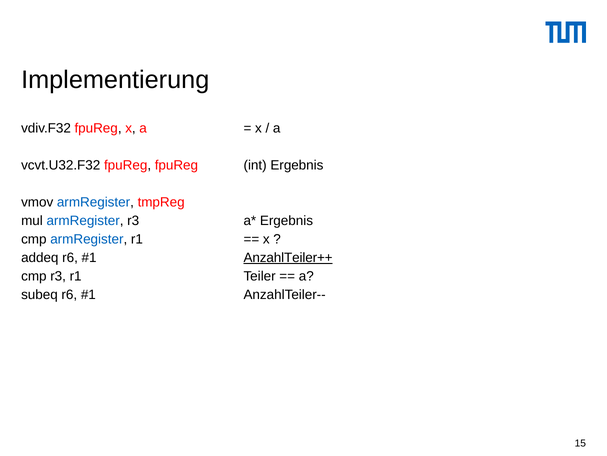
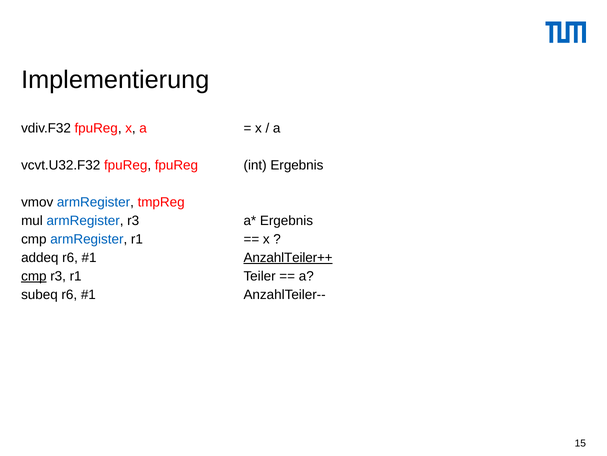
cmp at (34, 276) underline: none -> present
